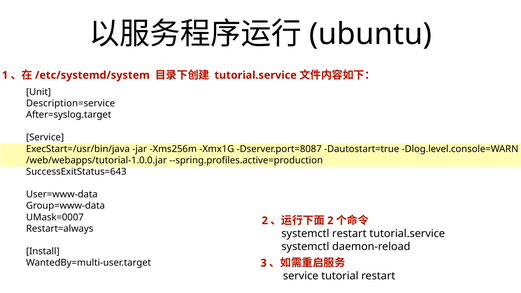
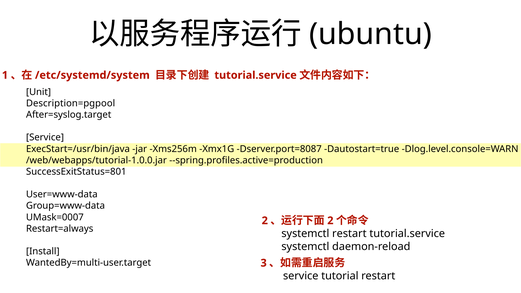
Description=service: Description=service -> Description=pgpool
SuccessExitStatus=643: SuccessExitStatus=643 -> SuccessExitStatus=801
